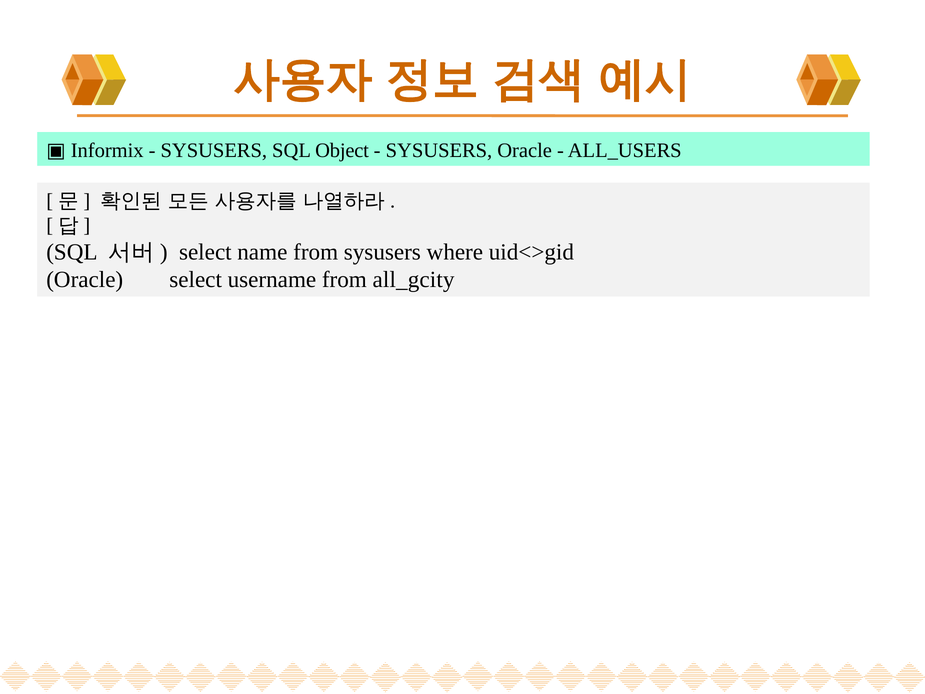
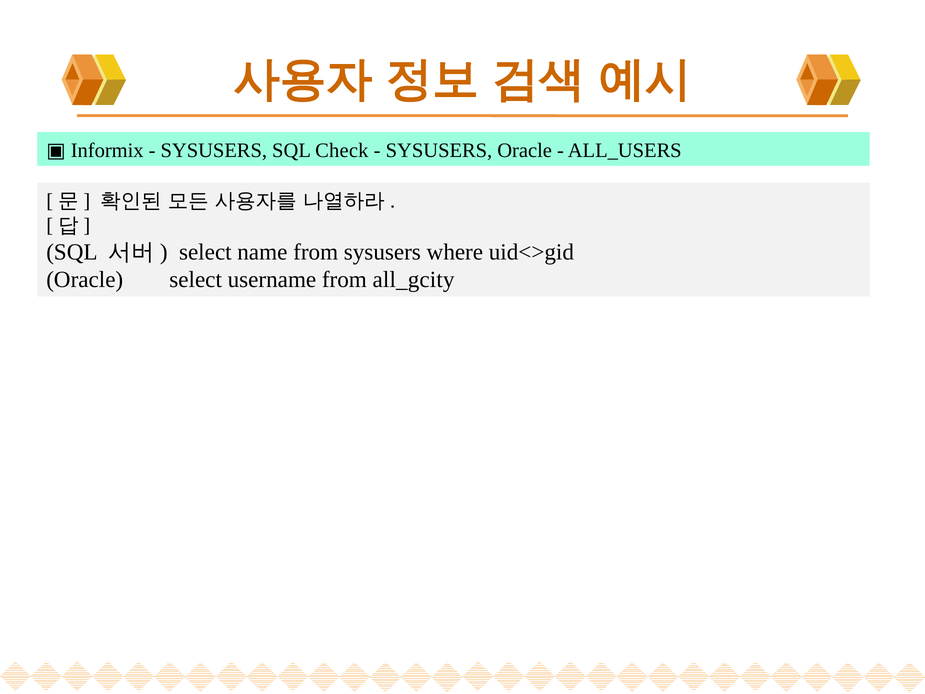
Object: Object -> Check
